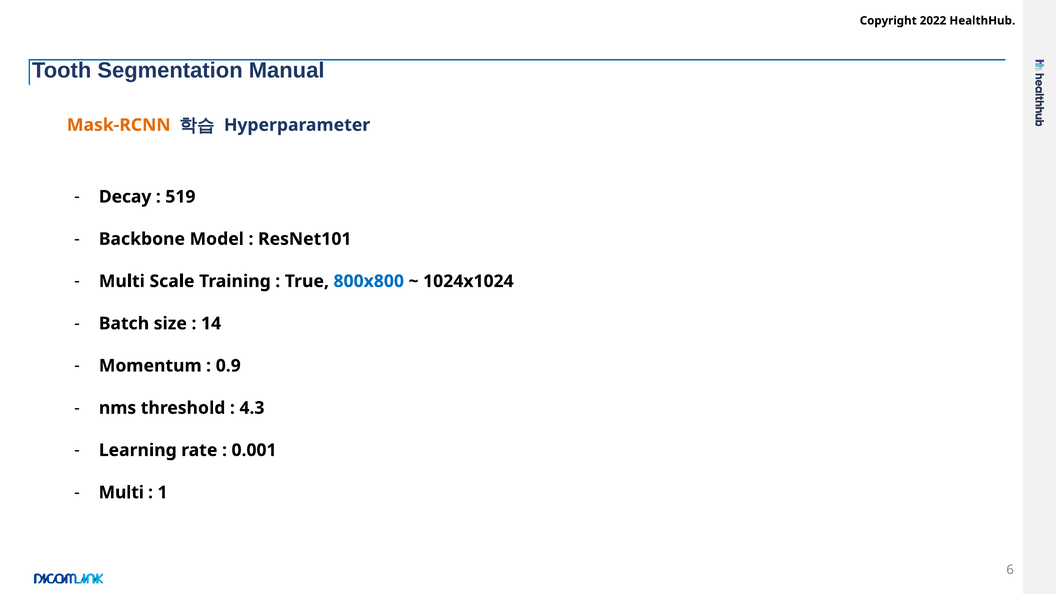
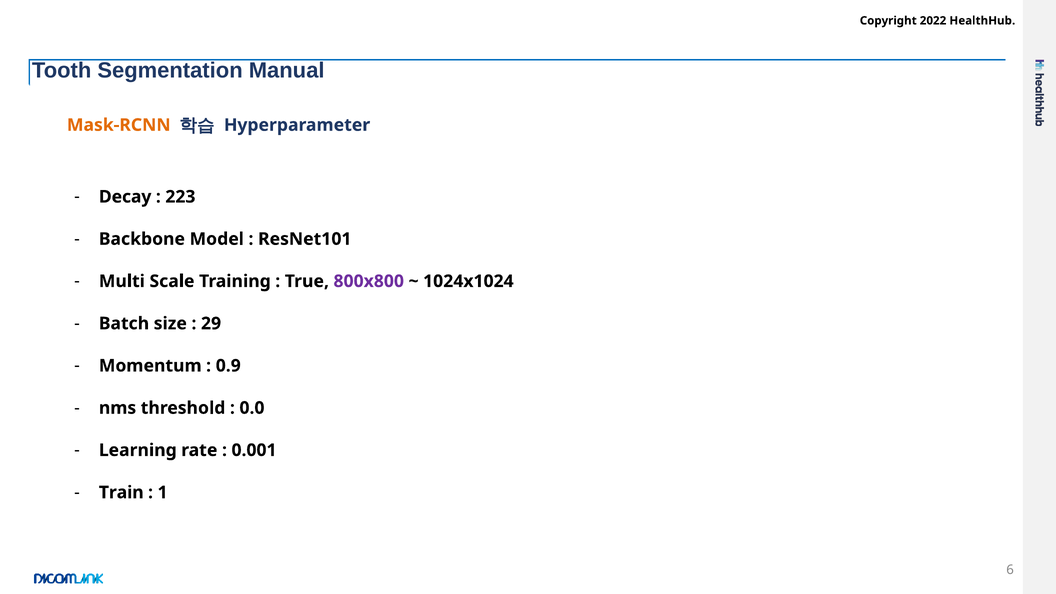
519: 519 -> 223
800x800 colour: blue -> purple
14: 14 -> 29
4.3: 4.3 -> 0.0
Multi at (121, 492): Multi -> Train
